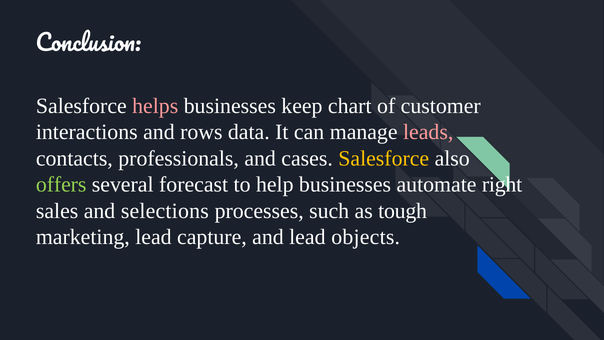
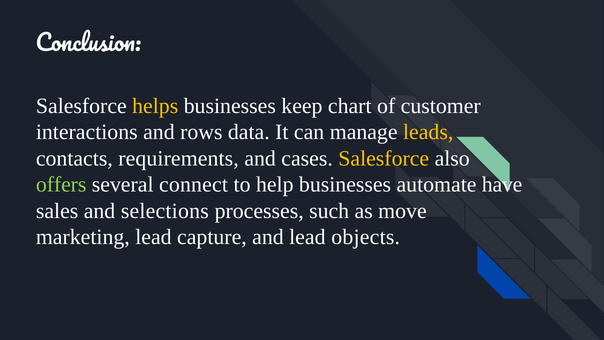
helps colour: pink -> yellow
leads colour: pink -> yellow
professionals: professionals -> requirements
forecast: forecast -> connect
right: right -> have
tough: tough -> move
